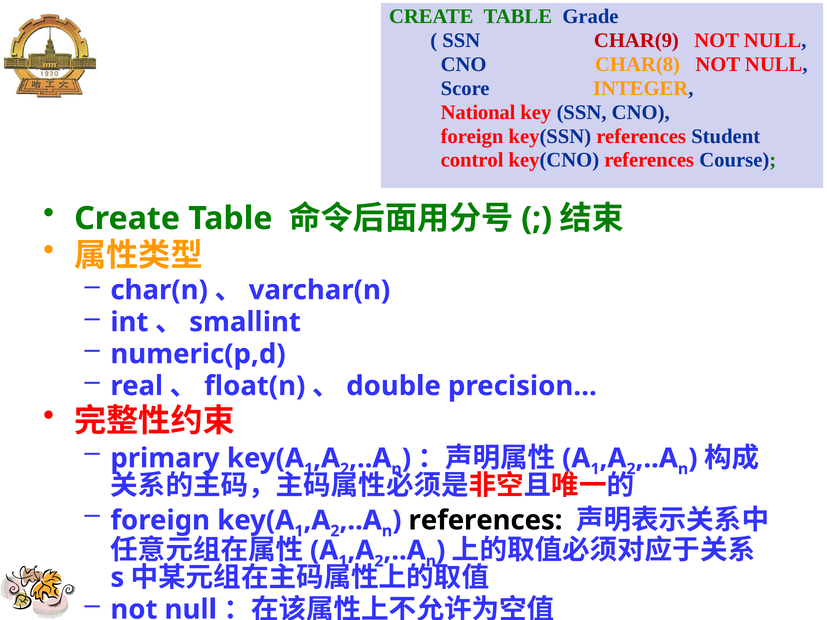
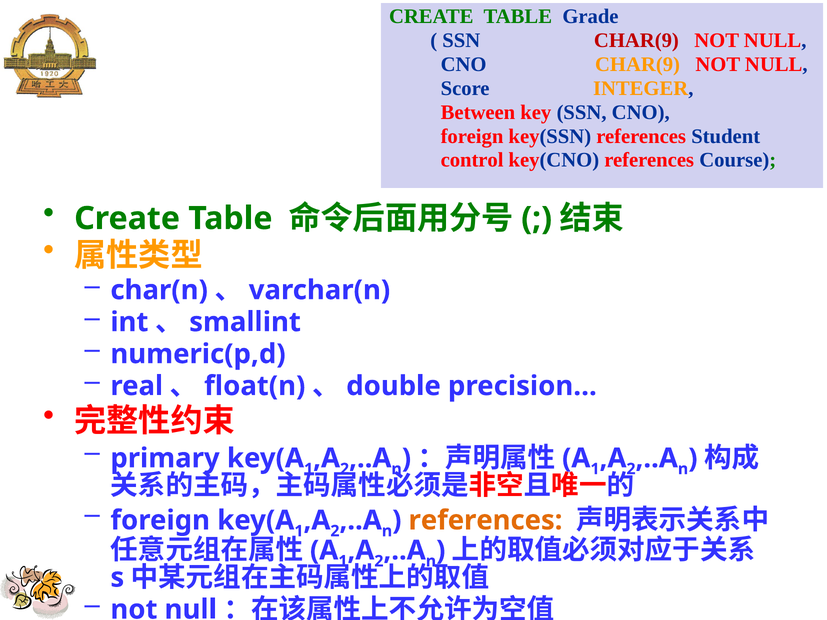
CNO CHAR(8: CHAR(8 -> CHAR(9
National: National -> Between
references at (485, 521) colour: black -> orange
